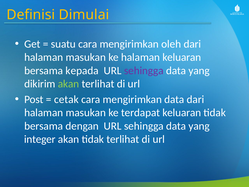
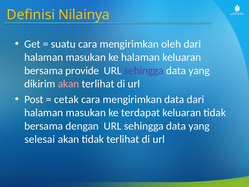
Dimulai: Dimulai -> Nilainya
kepada: kepada -> provide
akan at (69, 84) colour: light green -> pink
integer: integer -> selesai
